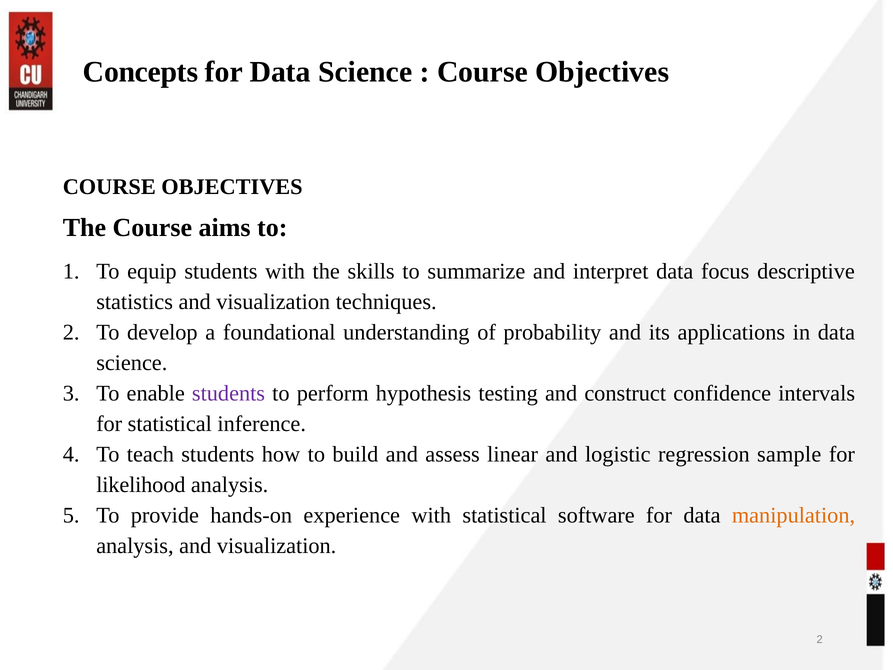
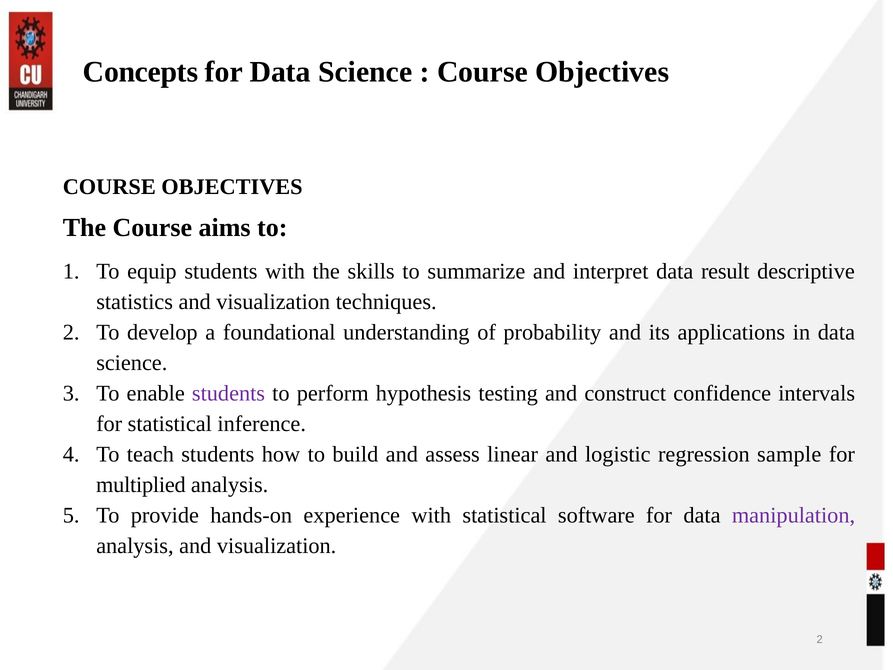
focus: focus -> result
likelihood: likelihood -> multiplied
manipulation colour: orange -> purple
